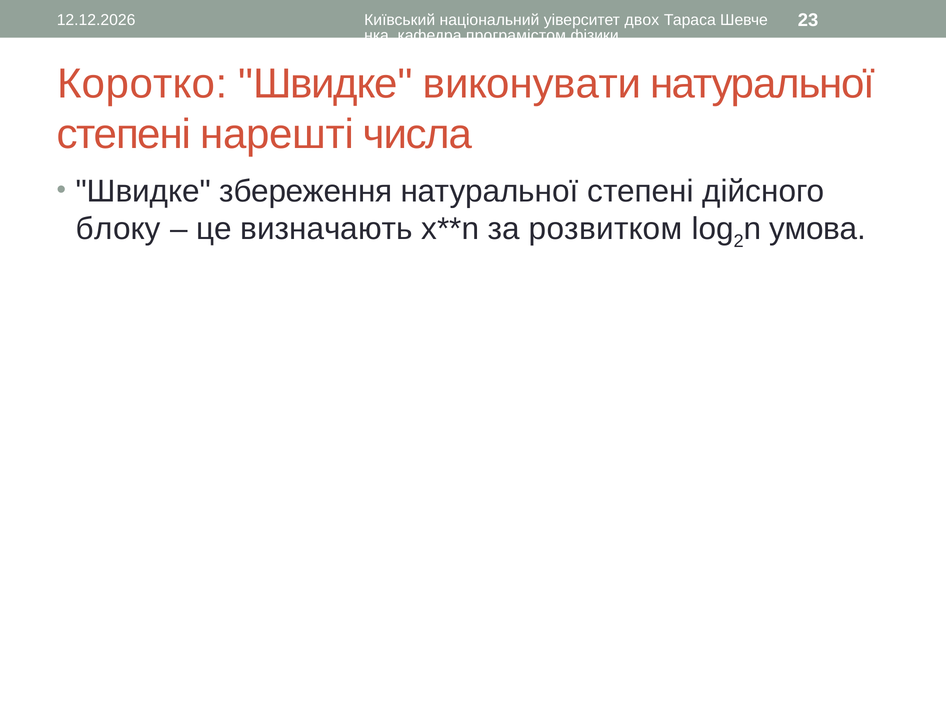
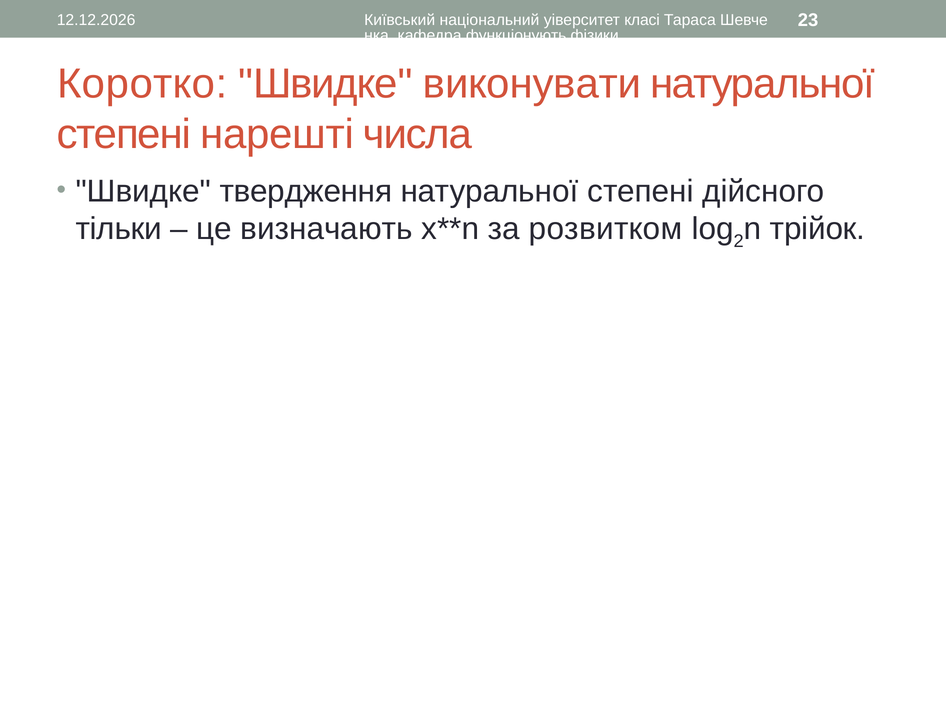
двох: двох -> класі
програмістом: програмістом -> функціонують
збереження: збереження -> твердження
блоку: блоку -> тільки
умова: умова -> трійок
